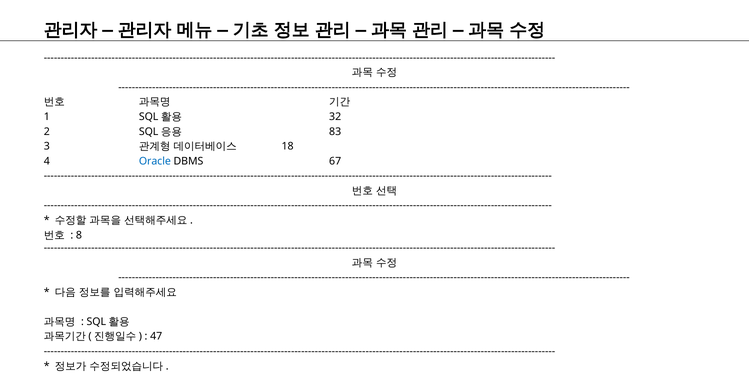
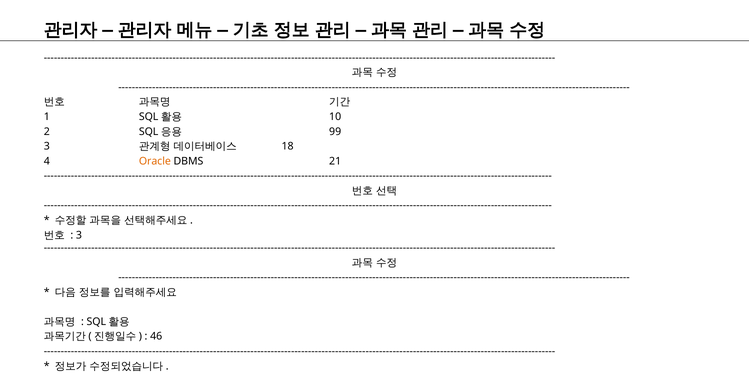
32: 32 -> 10
83: 83 -> 99
Oracle colour: blue -> orange
67: 67 -> 21
8 at (79, 235): 8 -> 3
47: 47 -> 46
